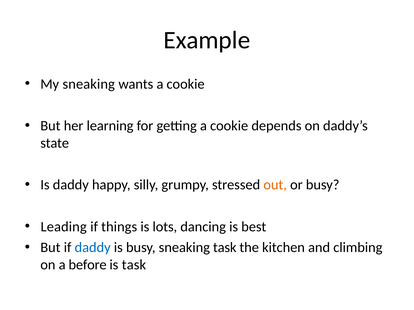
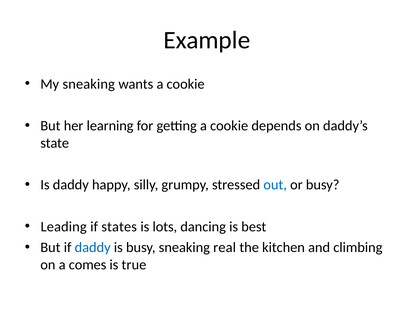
out colour: orange -> blue
things: things -> states
sneaking task: task -> real
before: before -> comes
is task: task -> true
